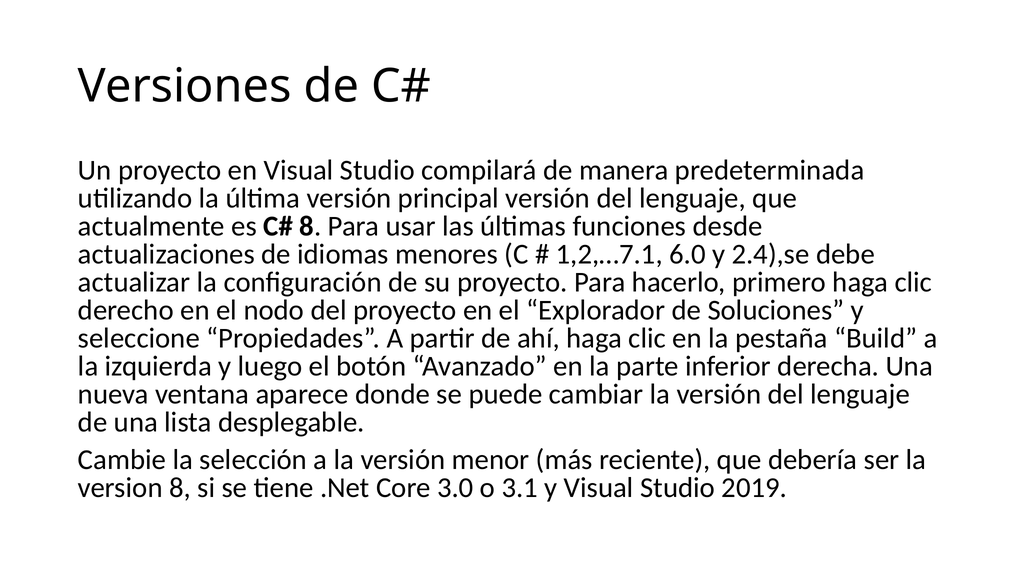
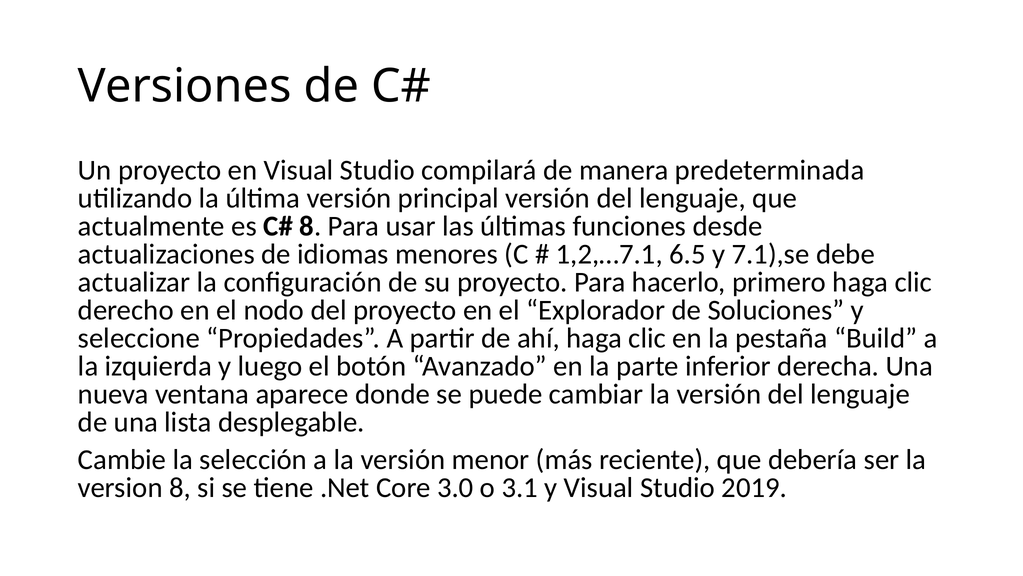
6.0: 6.0 -> 6.5
2.4),se: 2.4),se -> 7.1),se
